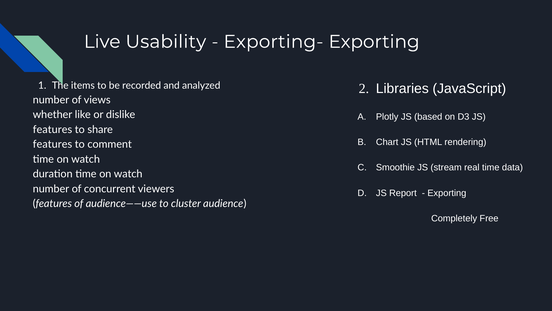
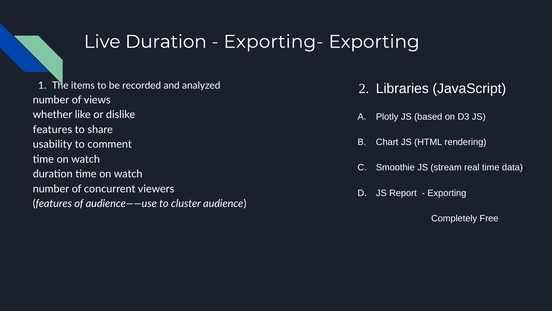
Live Usability: Usability -> Duration
features at (52, 144): features -> usability
